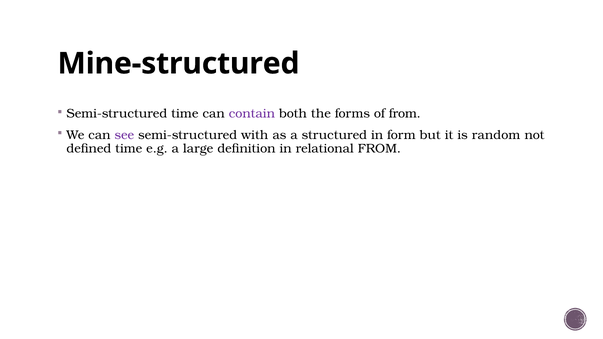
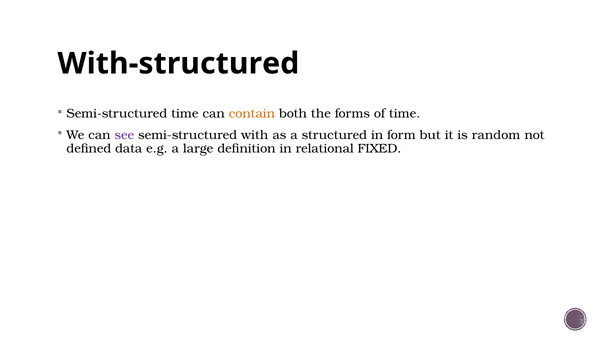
Mine-structured: Mine-structured -> With-structured
contain colour: purple -> orange
of from: from -> time
defined time: time -> data
relational FROM: FROM -> FIXED
